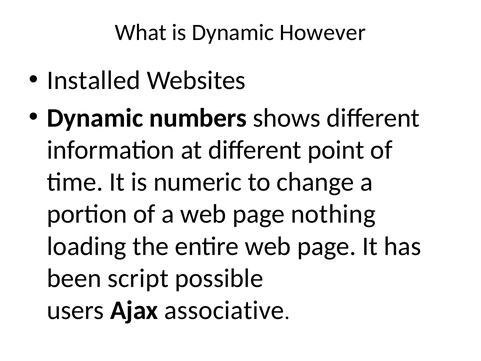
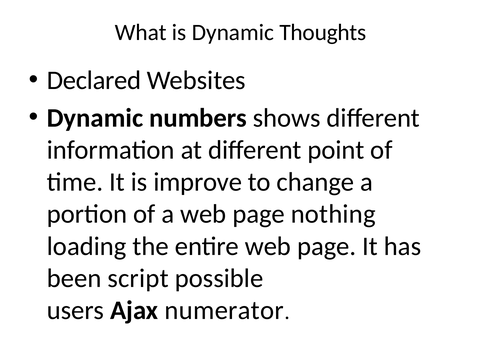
However: However -> Thoughts
Installed: Installed -> Declared
numeric: numeric -> improve
associative: associative -> numerator
